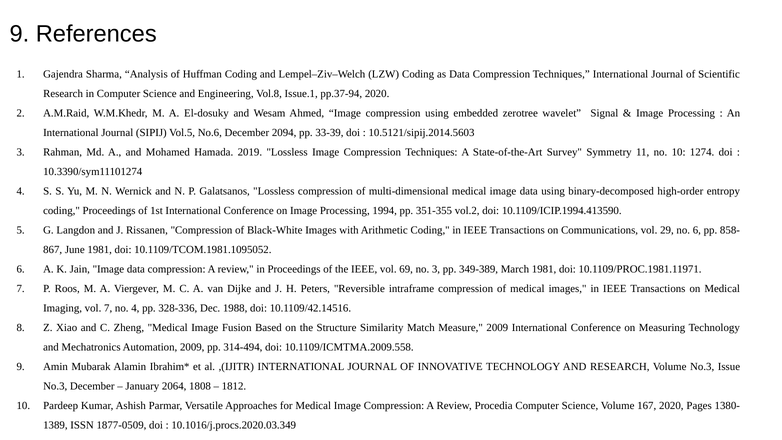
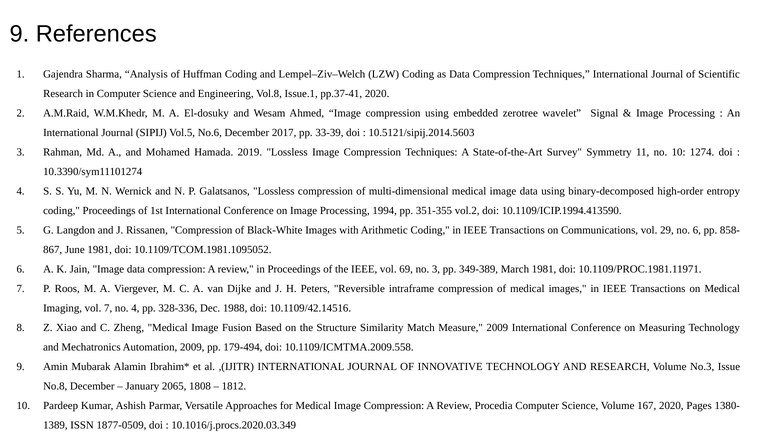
pp.37-94: pp.37-94 -> pp.37-41
2094: 2094 -> 2017
314-494: 314-494 -> 179-494
No.3 at (55, 386): No.3 -> No.8
2064: 2064 -> 2065
